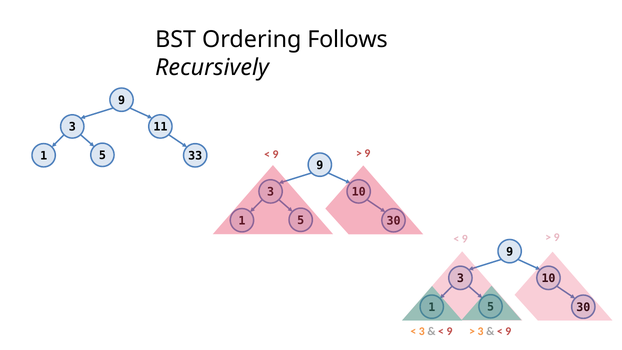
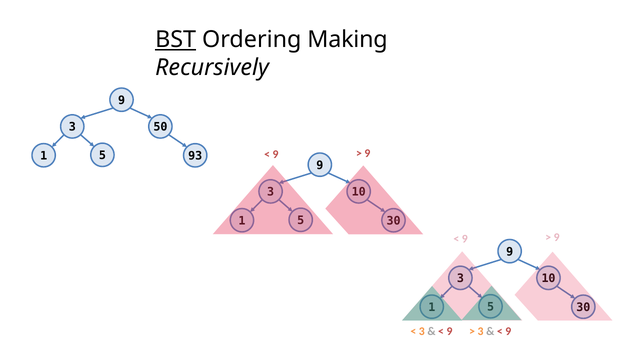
BST underline: none -> present
Follows: Follows -> Making
11: 11 -> 50
33: 33 -> 93
